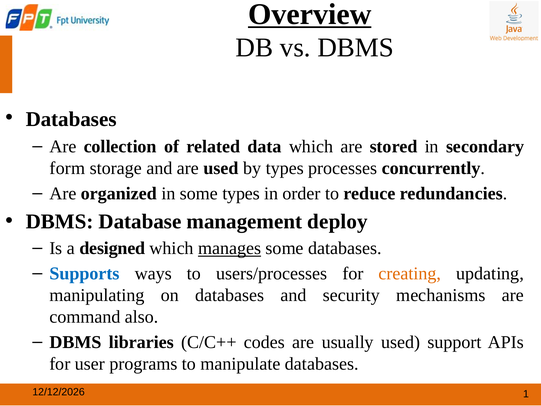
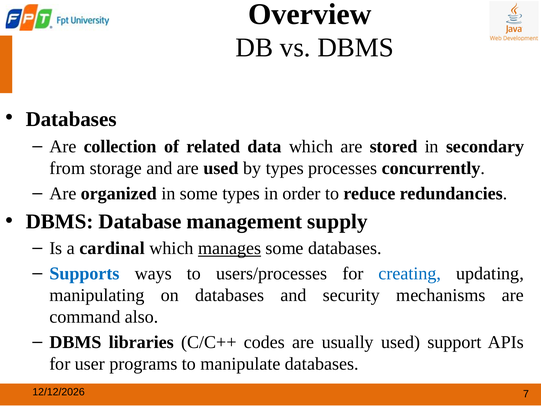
Overview underline: present -> none
form: form -> from
deploy: deploy -> supply
designed: designed -> cardinal
creating colour: orange -> blue
1: 1 -> 7
